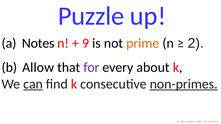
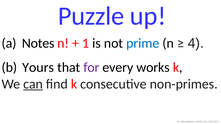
9: 9 -> 1
prime colour: orange -> blue
2: 2 -> 4
Allow: Allow -> Yours
about: about -> works
non-primes underline: present -> none
